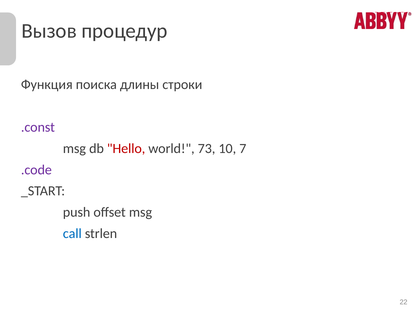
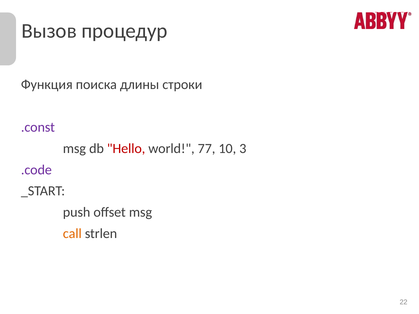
73: 73 -> 77
7: 7 -> 3
call colour: blue -> orange
